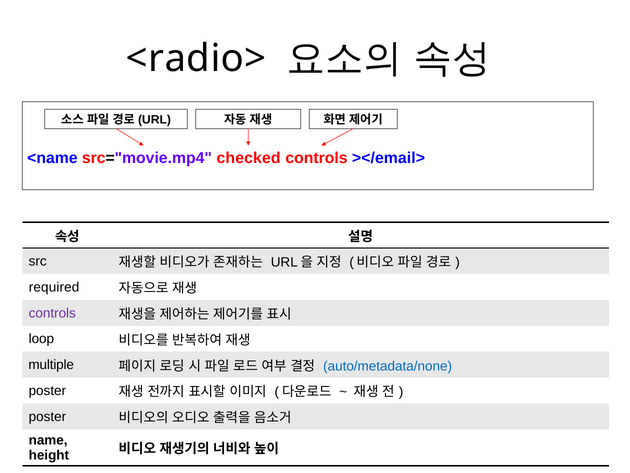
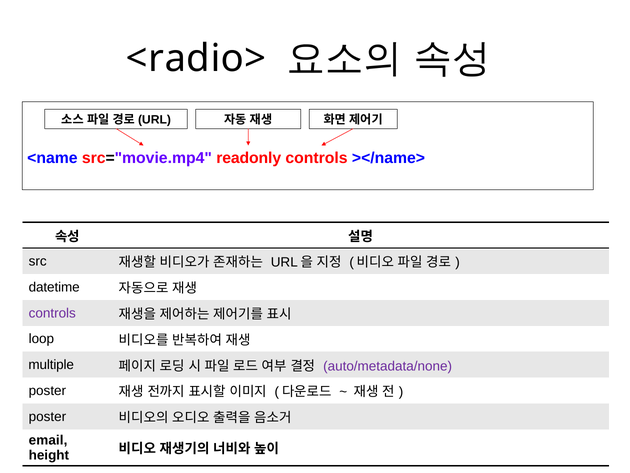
checked: checked -> readonly
></email>: ></email> -> ></name>
required: required -> datetime
auto/metadata/none colour: blue -> purple
name: name -> email
